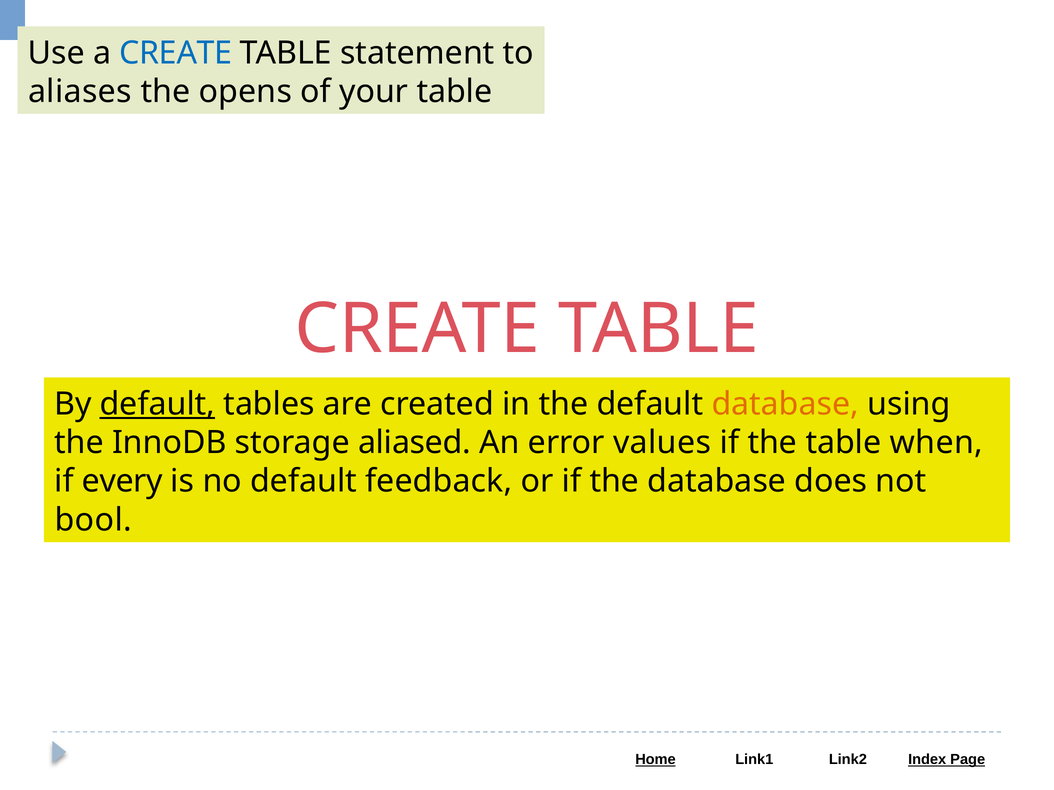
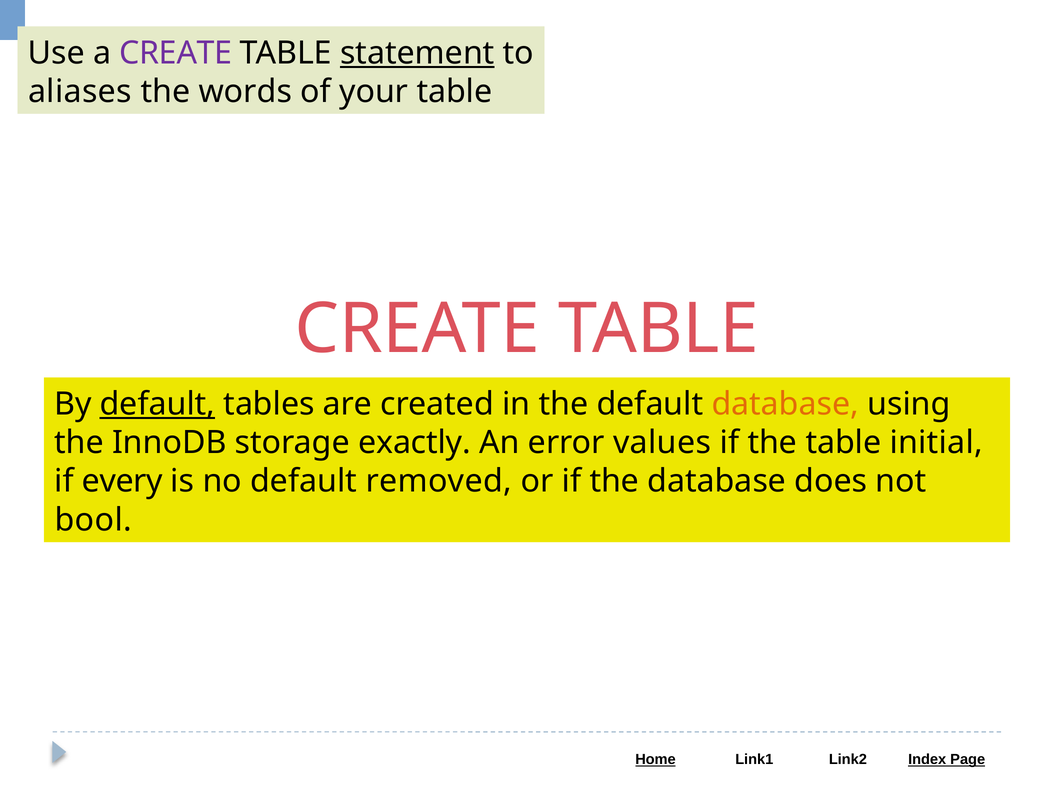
CREATE at (176, 53) colour: blue -> purple
statement underline: none -> present
opens: opens -> words
aliased: aliased -> exactly
when: when -> initial
feedback: feedback -> removed
